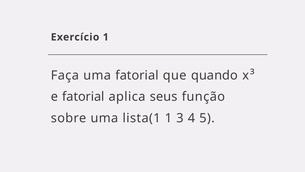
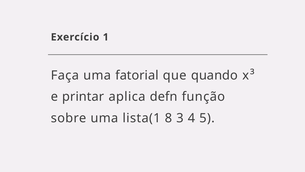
e fatorial: fatorial -> printar
seus: seus -> defn
lista(1 1: 1 -> 8
